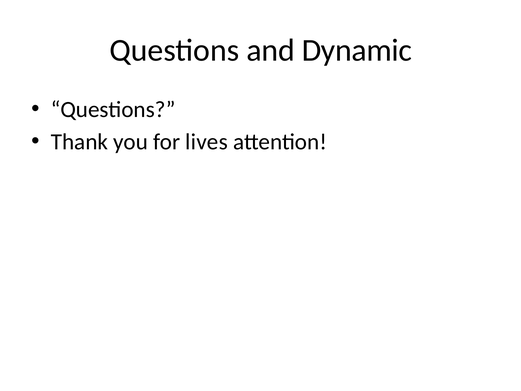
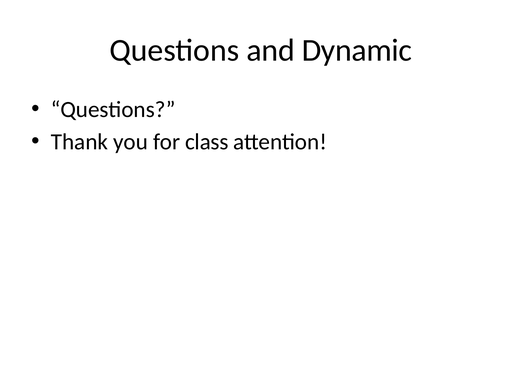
lives: lives -> class
